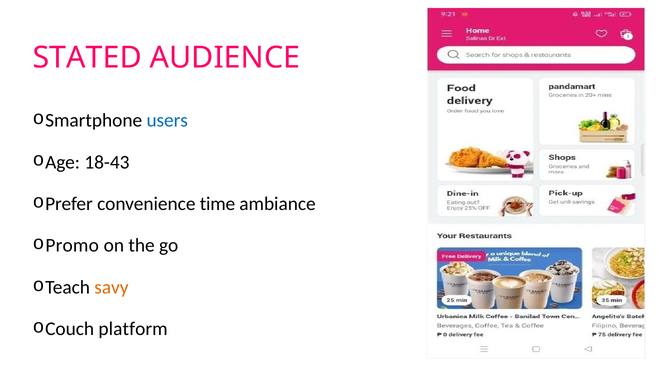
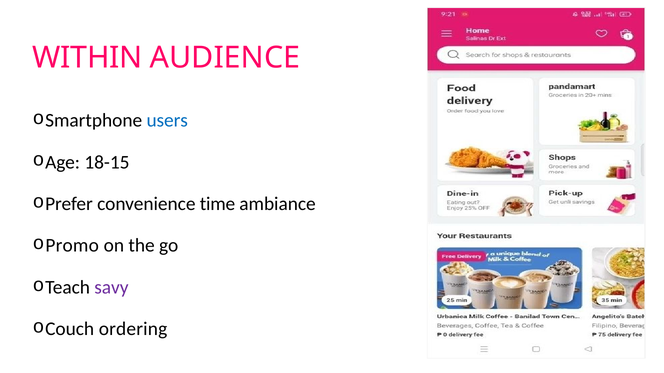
STATED: STATED -> WITHIN
18-43: 18-43 -> 18-15
savy colour: orange -> purple
platform: platform -> ordering
